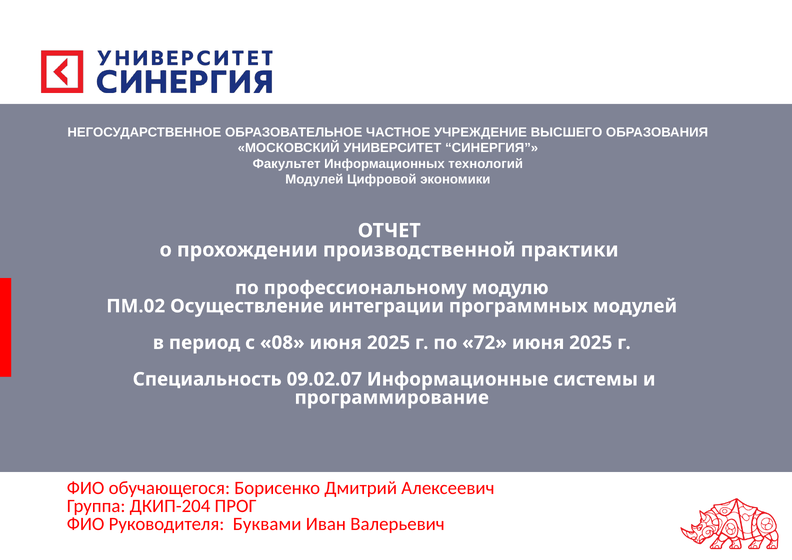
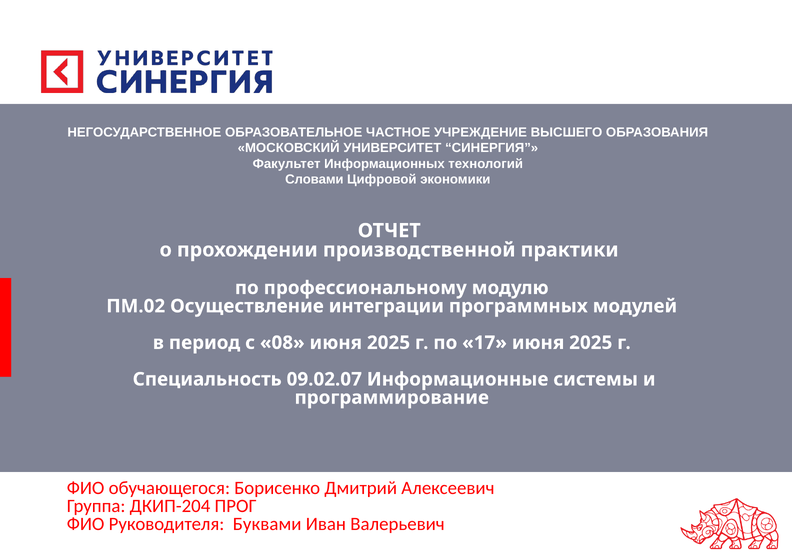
Модулей at (314, 180): Модулей -> Словами
72: 72 -> 17
